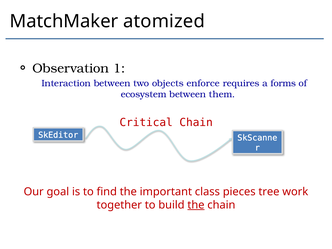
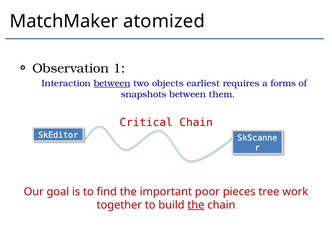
between at (112, 83) underline: none -> present
enforce: enforce -> earliest
ecosystem: ecosystem -> snapshots
class: class -> poor
